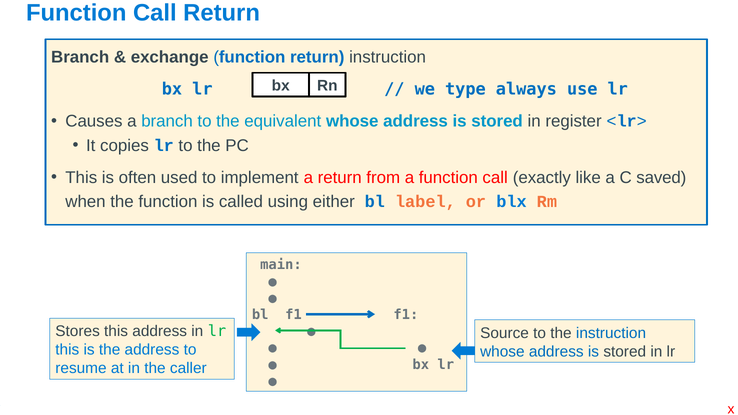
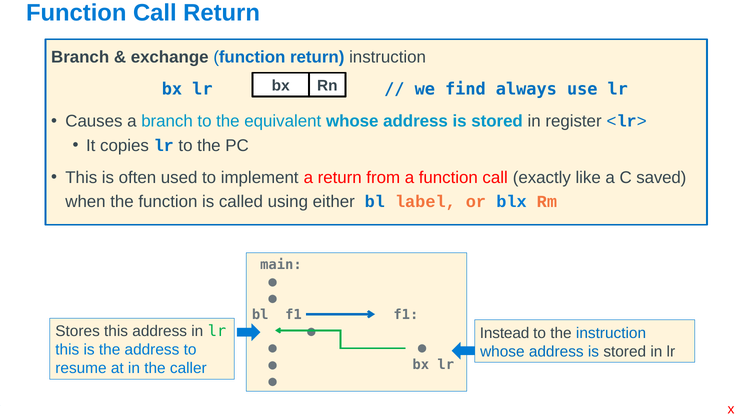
type: type -> find
Source: Source -> Instead
